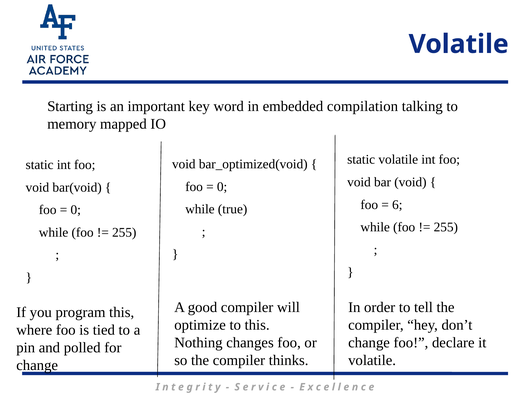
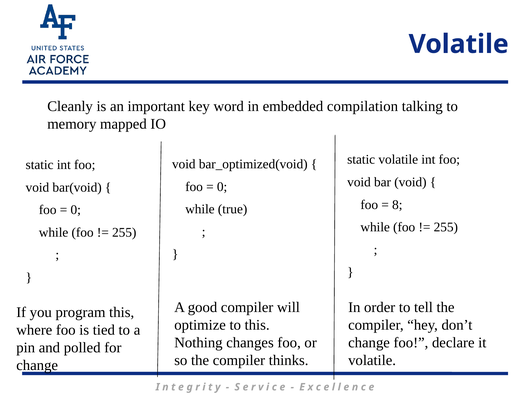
Starting: Starting -> Cleanly
6: 6 -> 8
